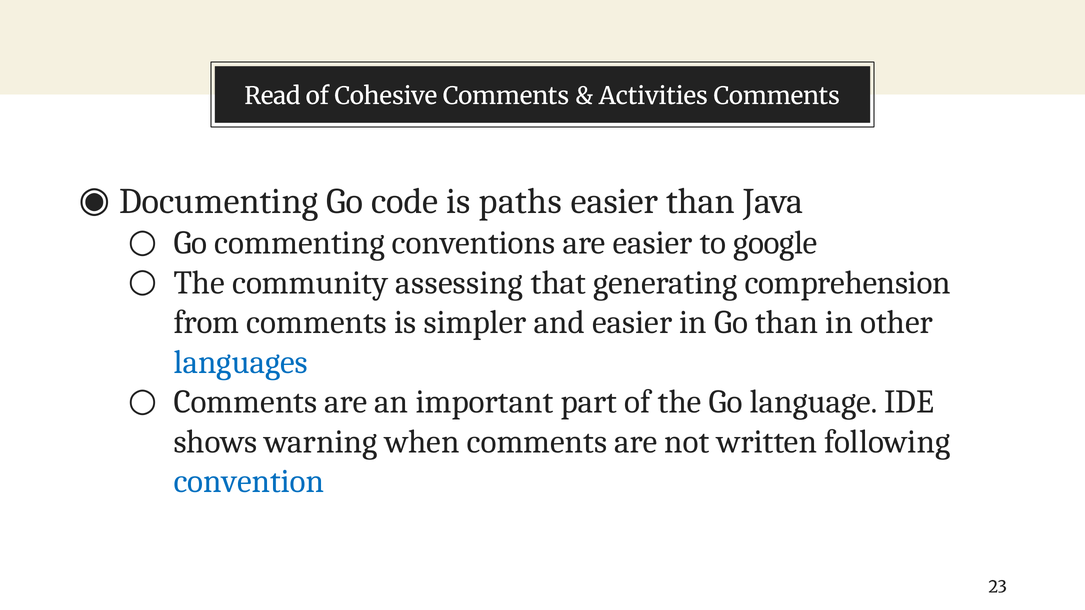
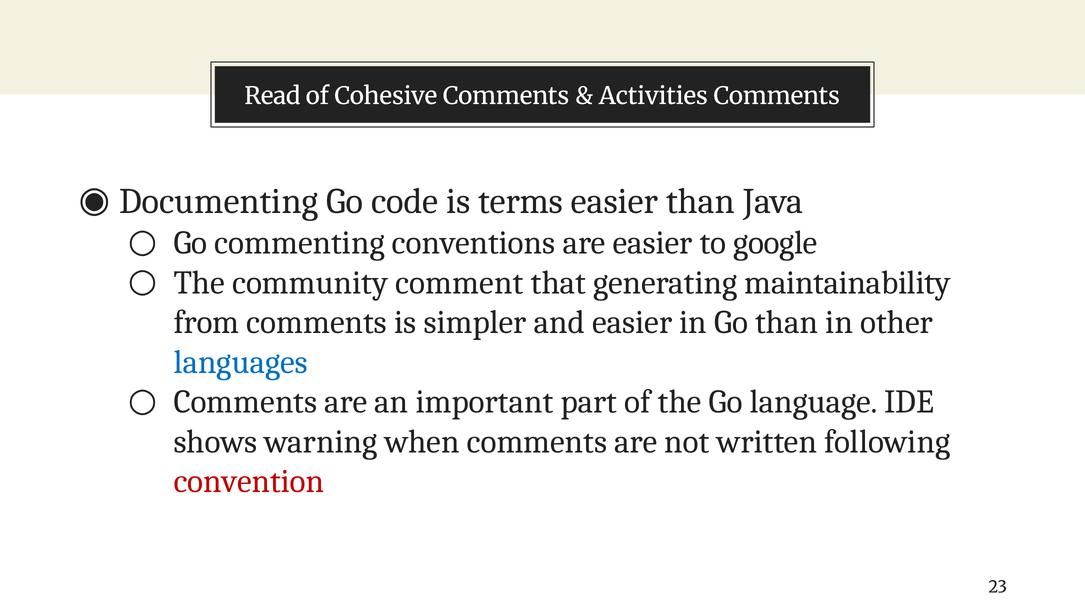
paths: paths -> terms
assessing: assessing -> comment
comprehension: comprehension -> maintainability
convention colour: blue -> red
